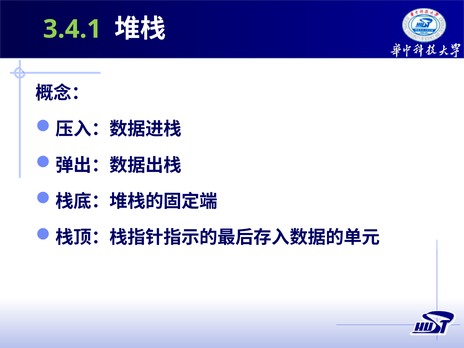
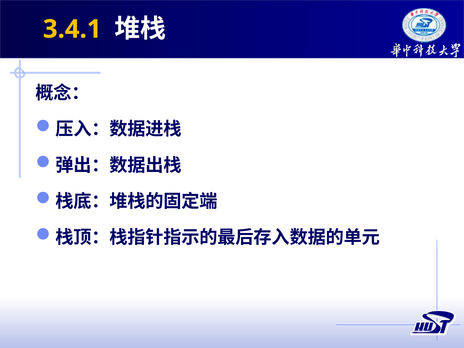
3.4.1 colour: light green -> yellow
